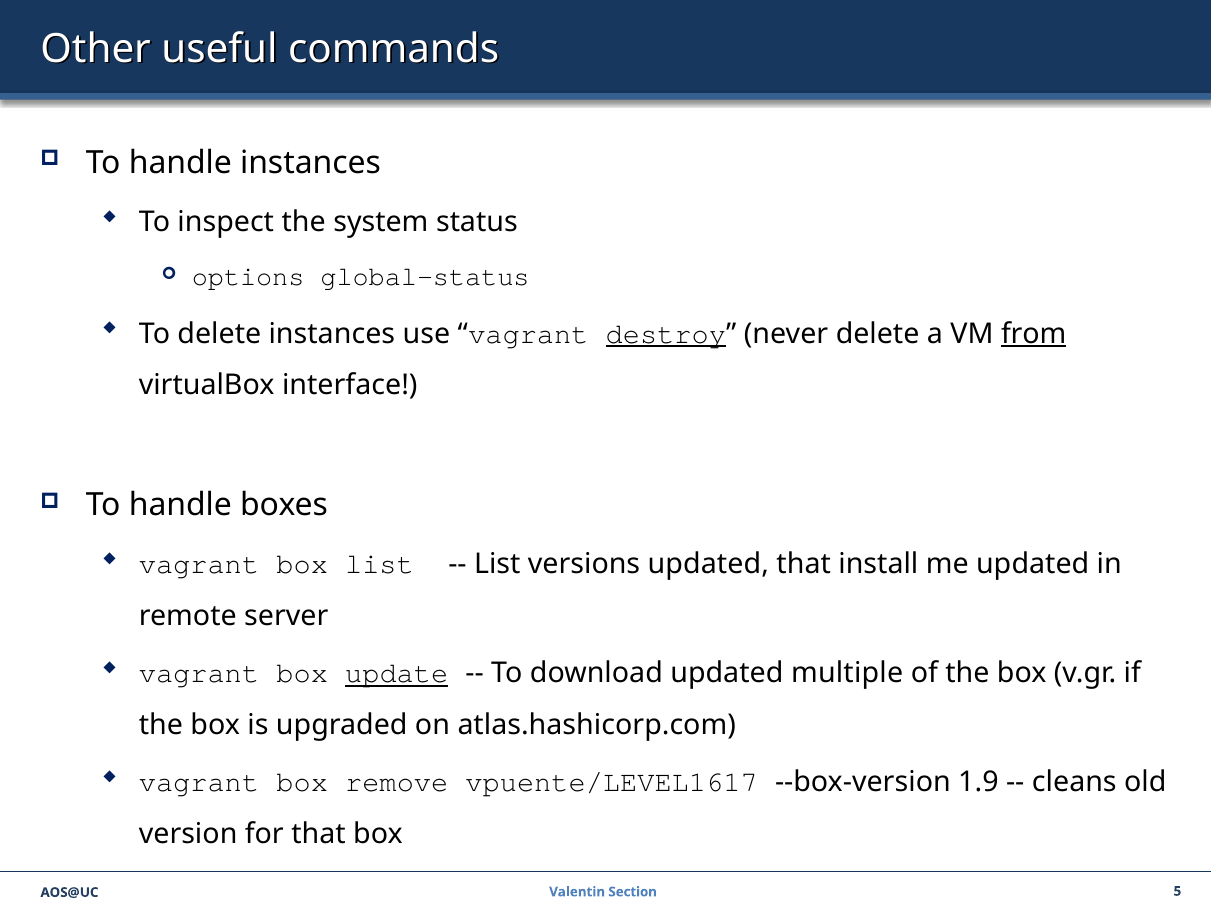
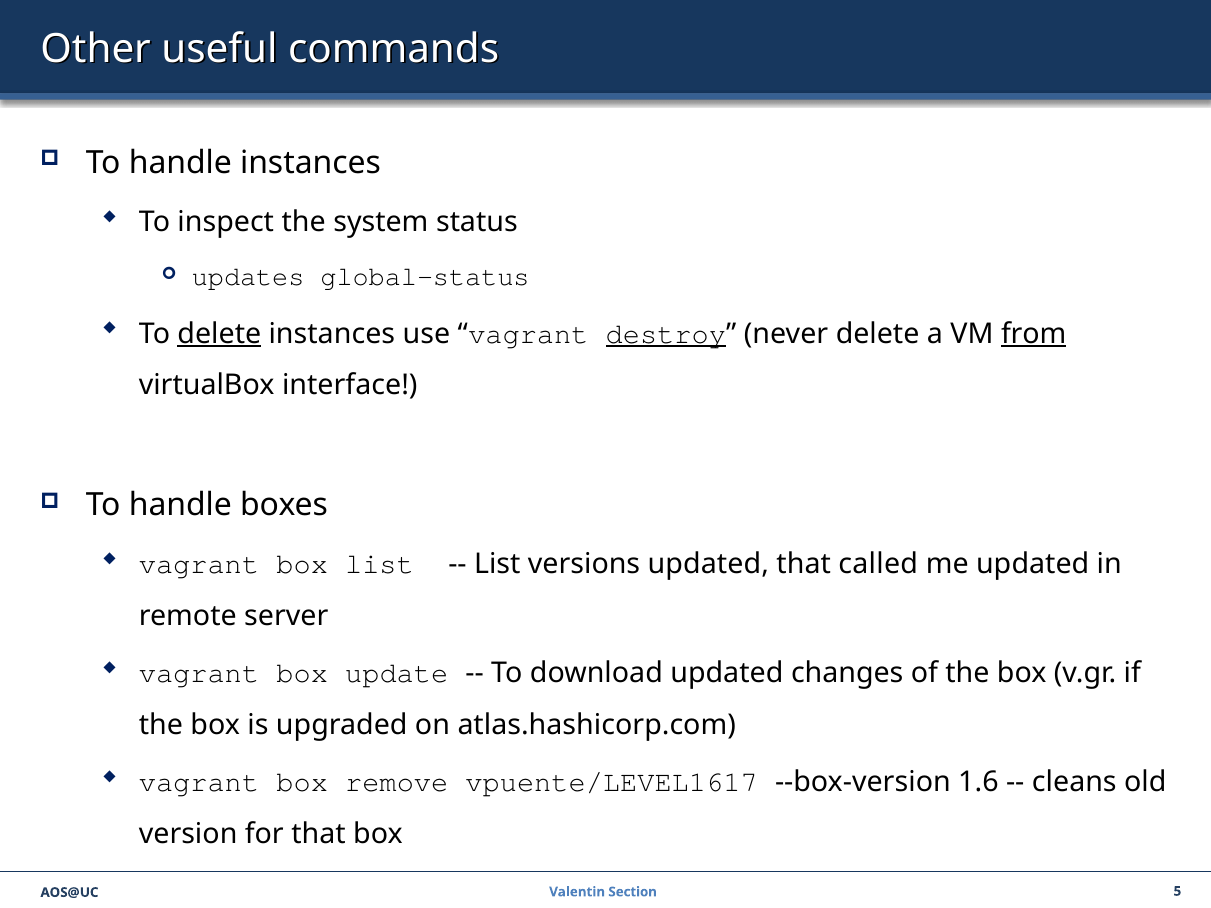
options: options -> updates
delete at (219, 334) underline: none -> present
install: install -> called
update underline: present -> none
multiple: multiple -> changes
1.9: 1.9 -> 1.6
